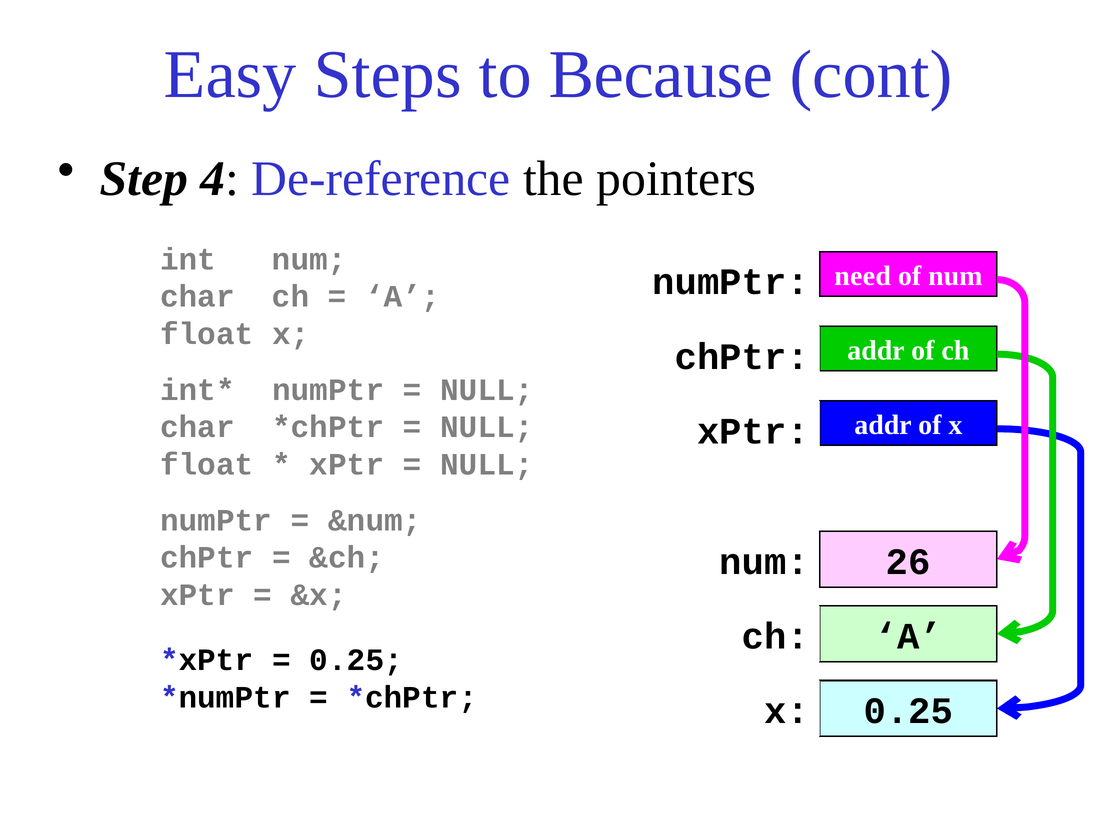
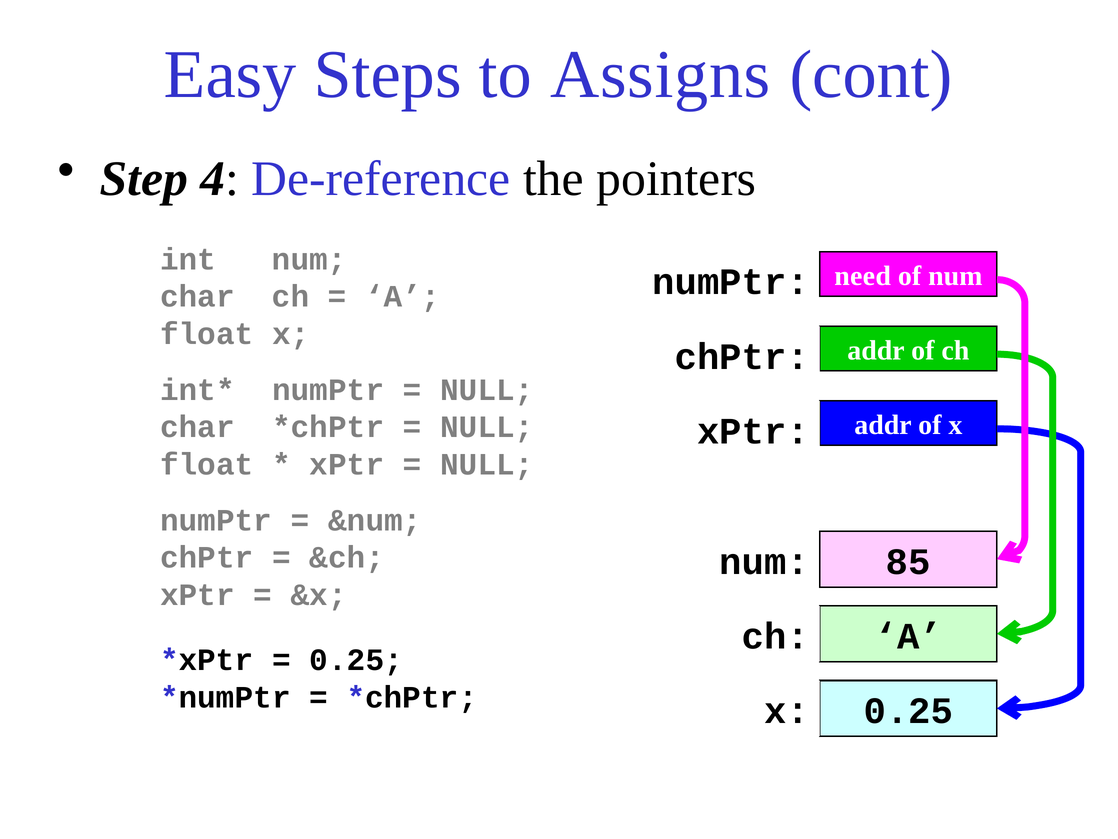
Because: Because -> Assigns
26: 26 -> 85
